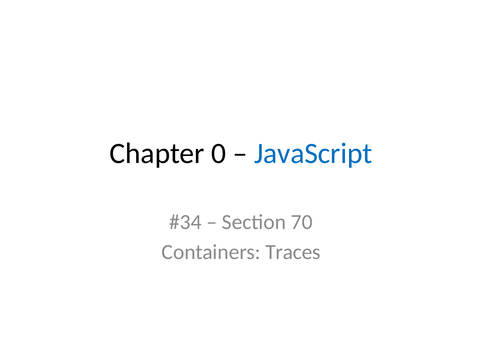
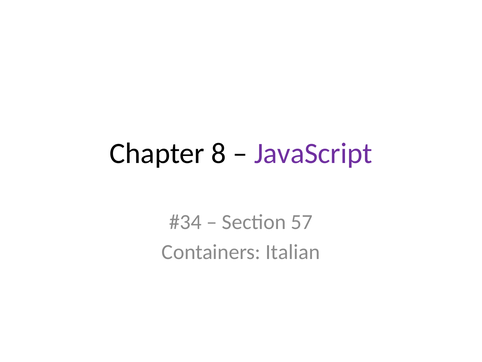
0: 0 -> 8
JavaScript colour: blue -> purple
70: 70 -> 57
Traces: Traces -> Italian
